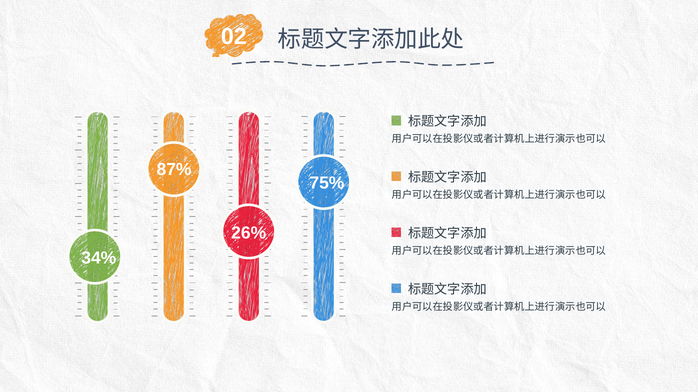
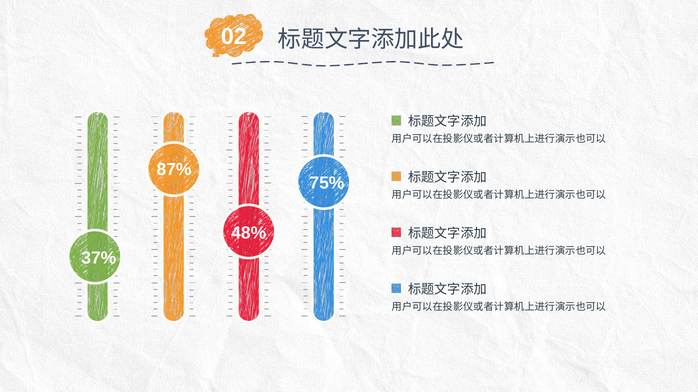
26%: 26% -> 48%
34%: 34% -> 37%
